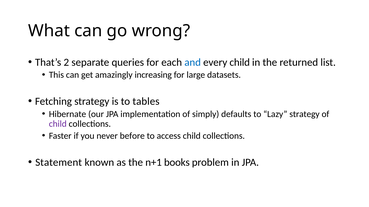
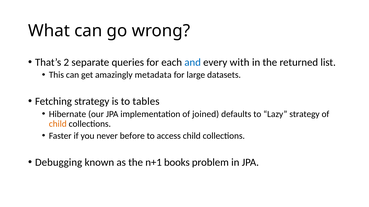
every child: child -> with
increasing: increasing -> metadata
simply: simply -> joined
child at (58, 124) colour: purple -> orange
Statement: Statement -> Debugging
